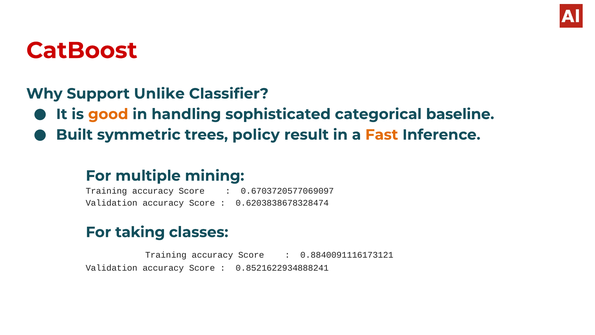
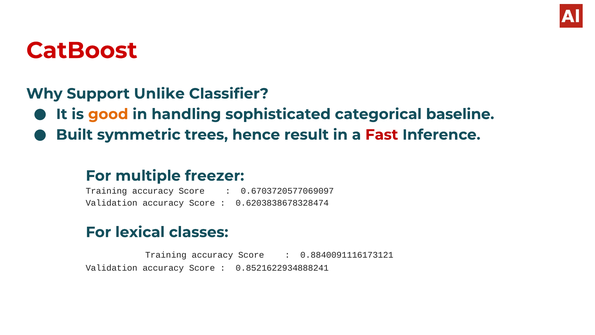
policy: policy -> hence
Fast colour: orange -> red
mining: mining -> freezer
taking: taking -> lexical
